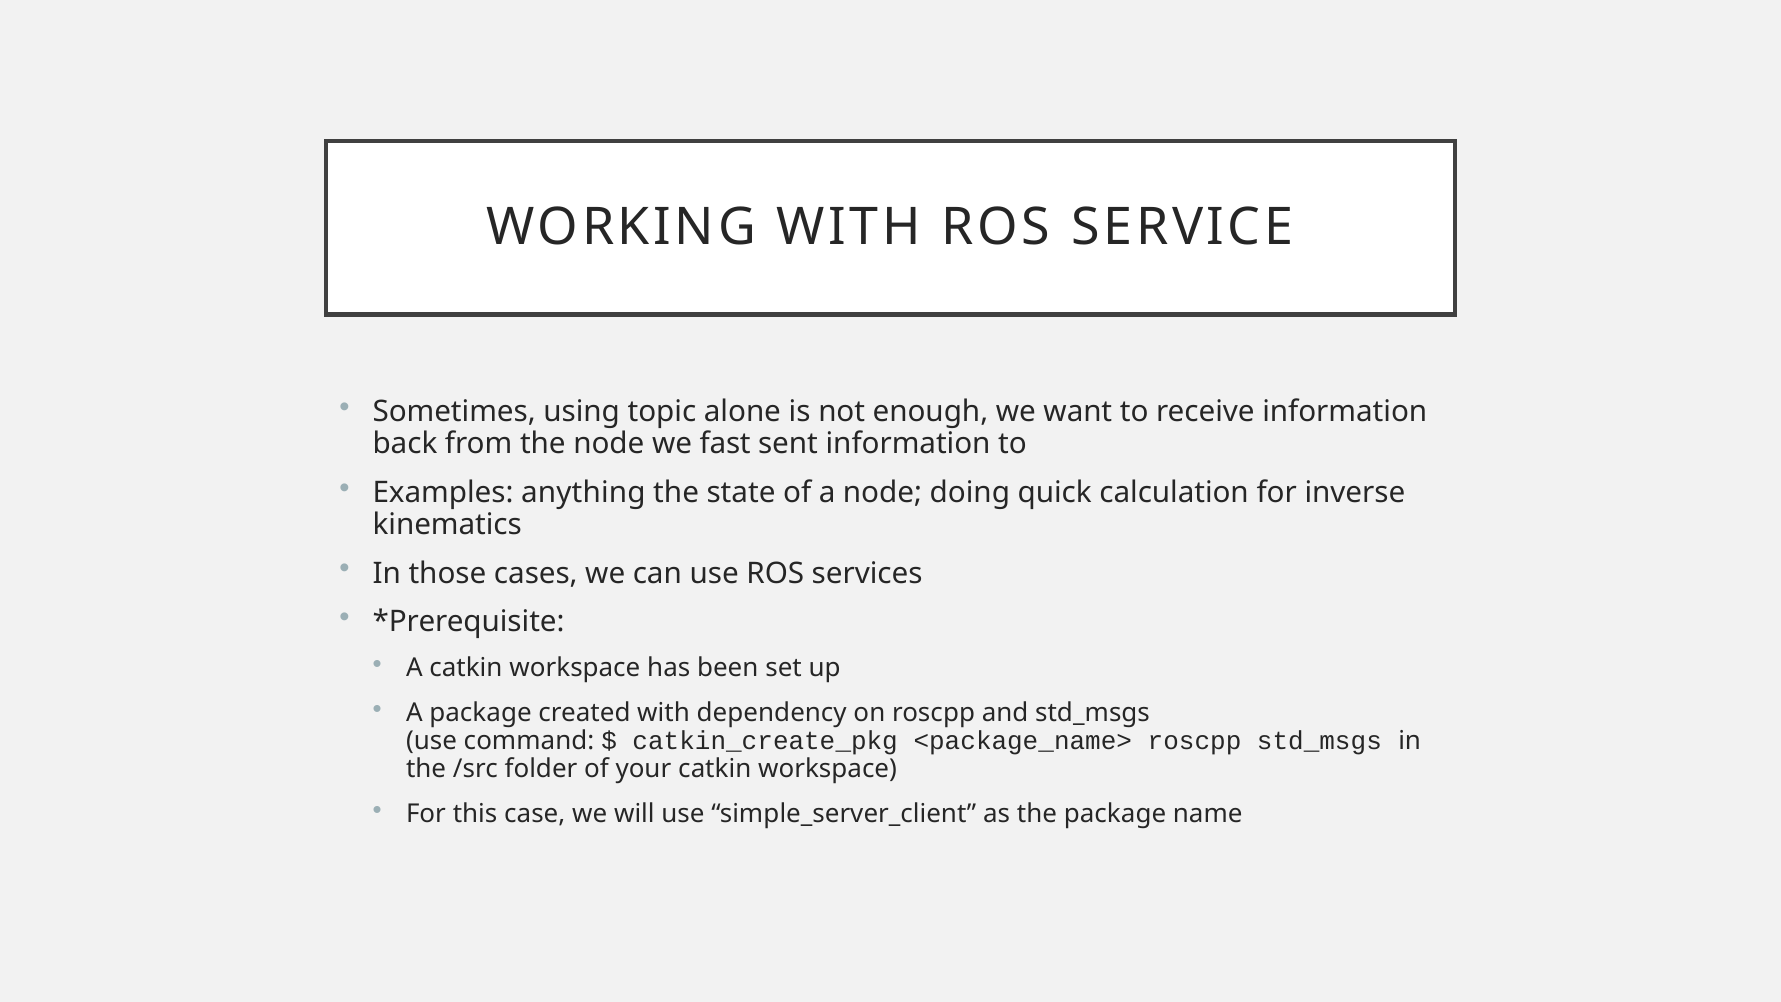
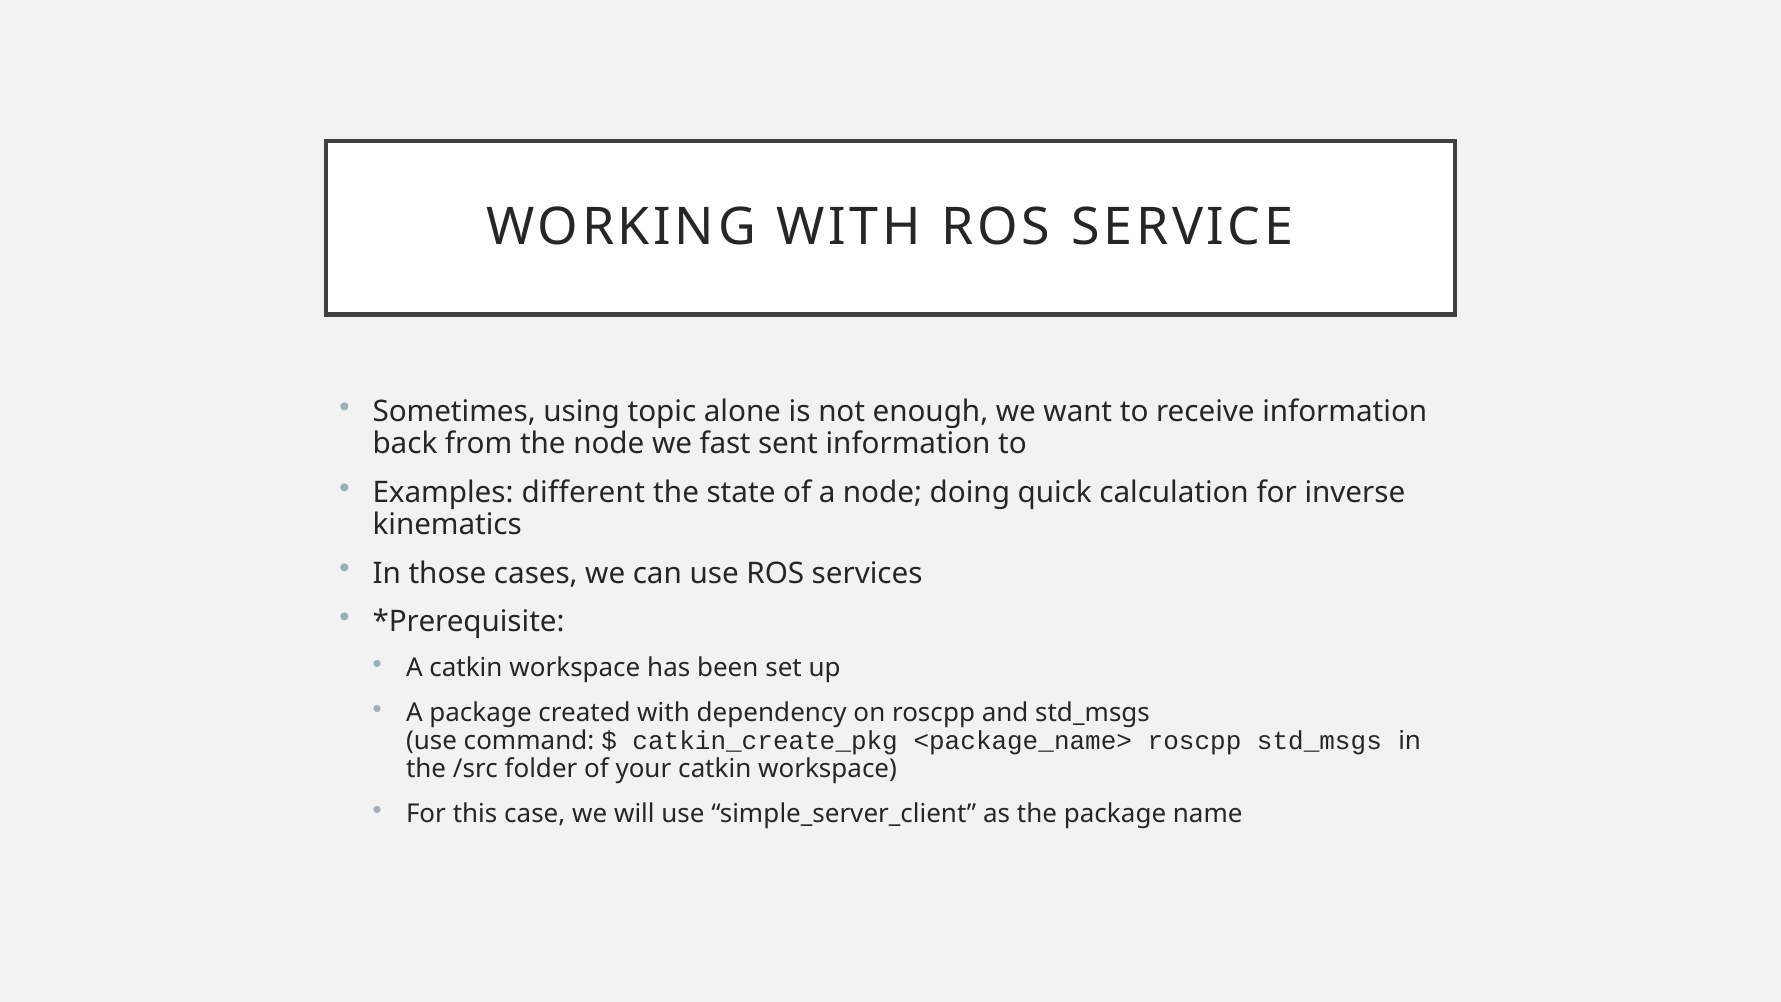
anything: anything -> different
